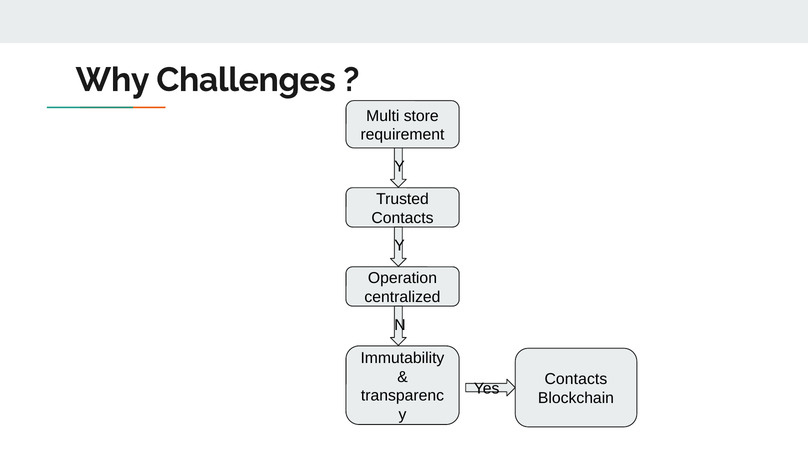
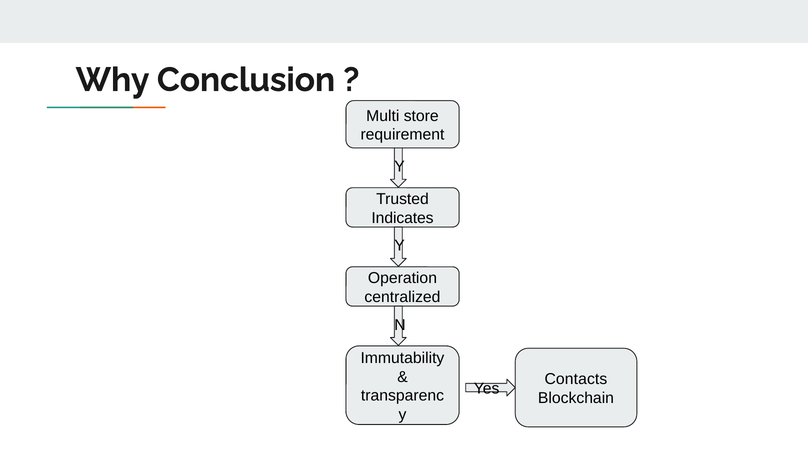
Challenges: Challenges -> Conclusion
Contacts at (402, 218): Contacts -> Indicates
